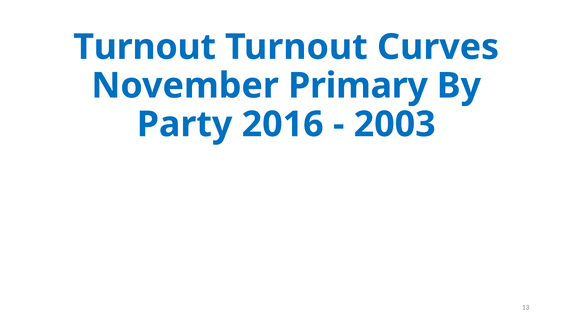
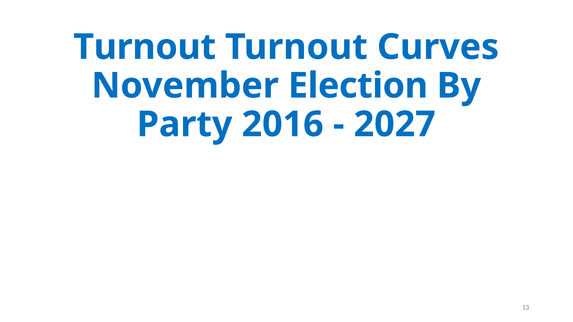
Primary: Primary -> Election
2003: 2003 -> 2027
